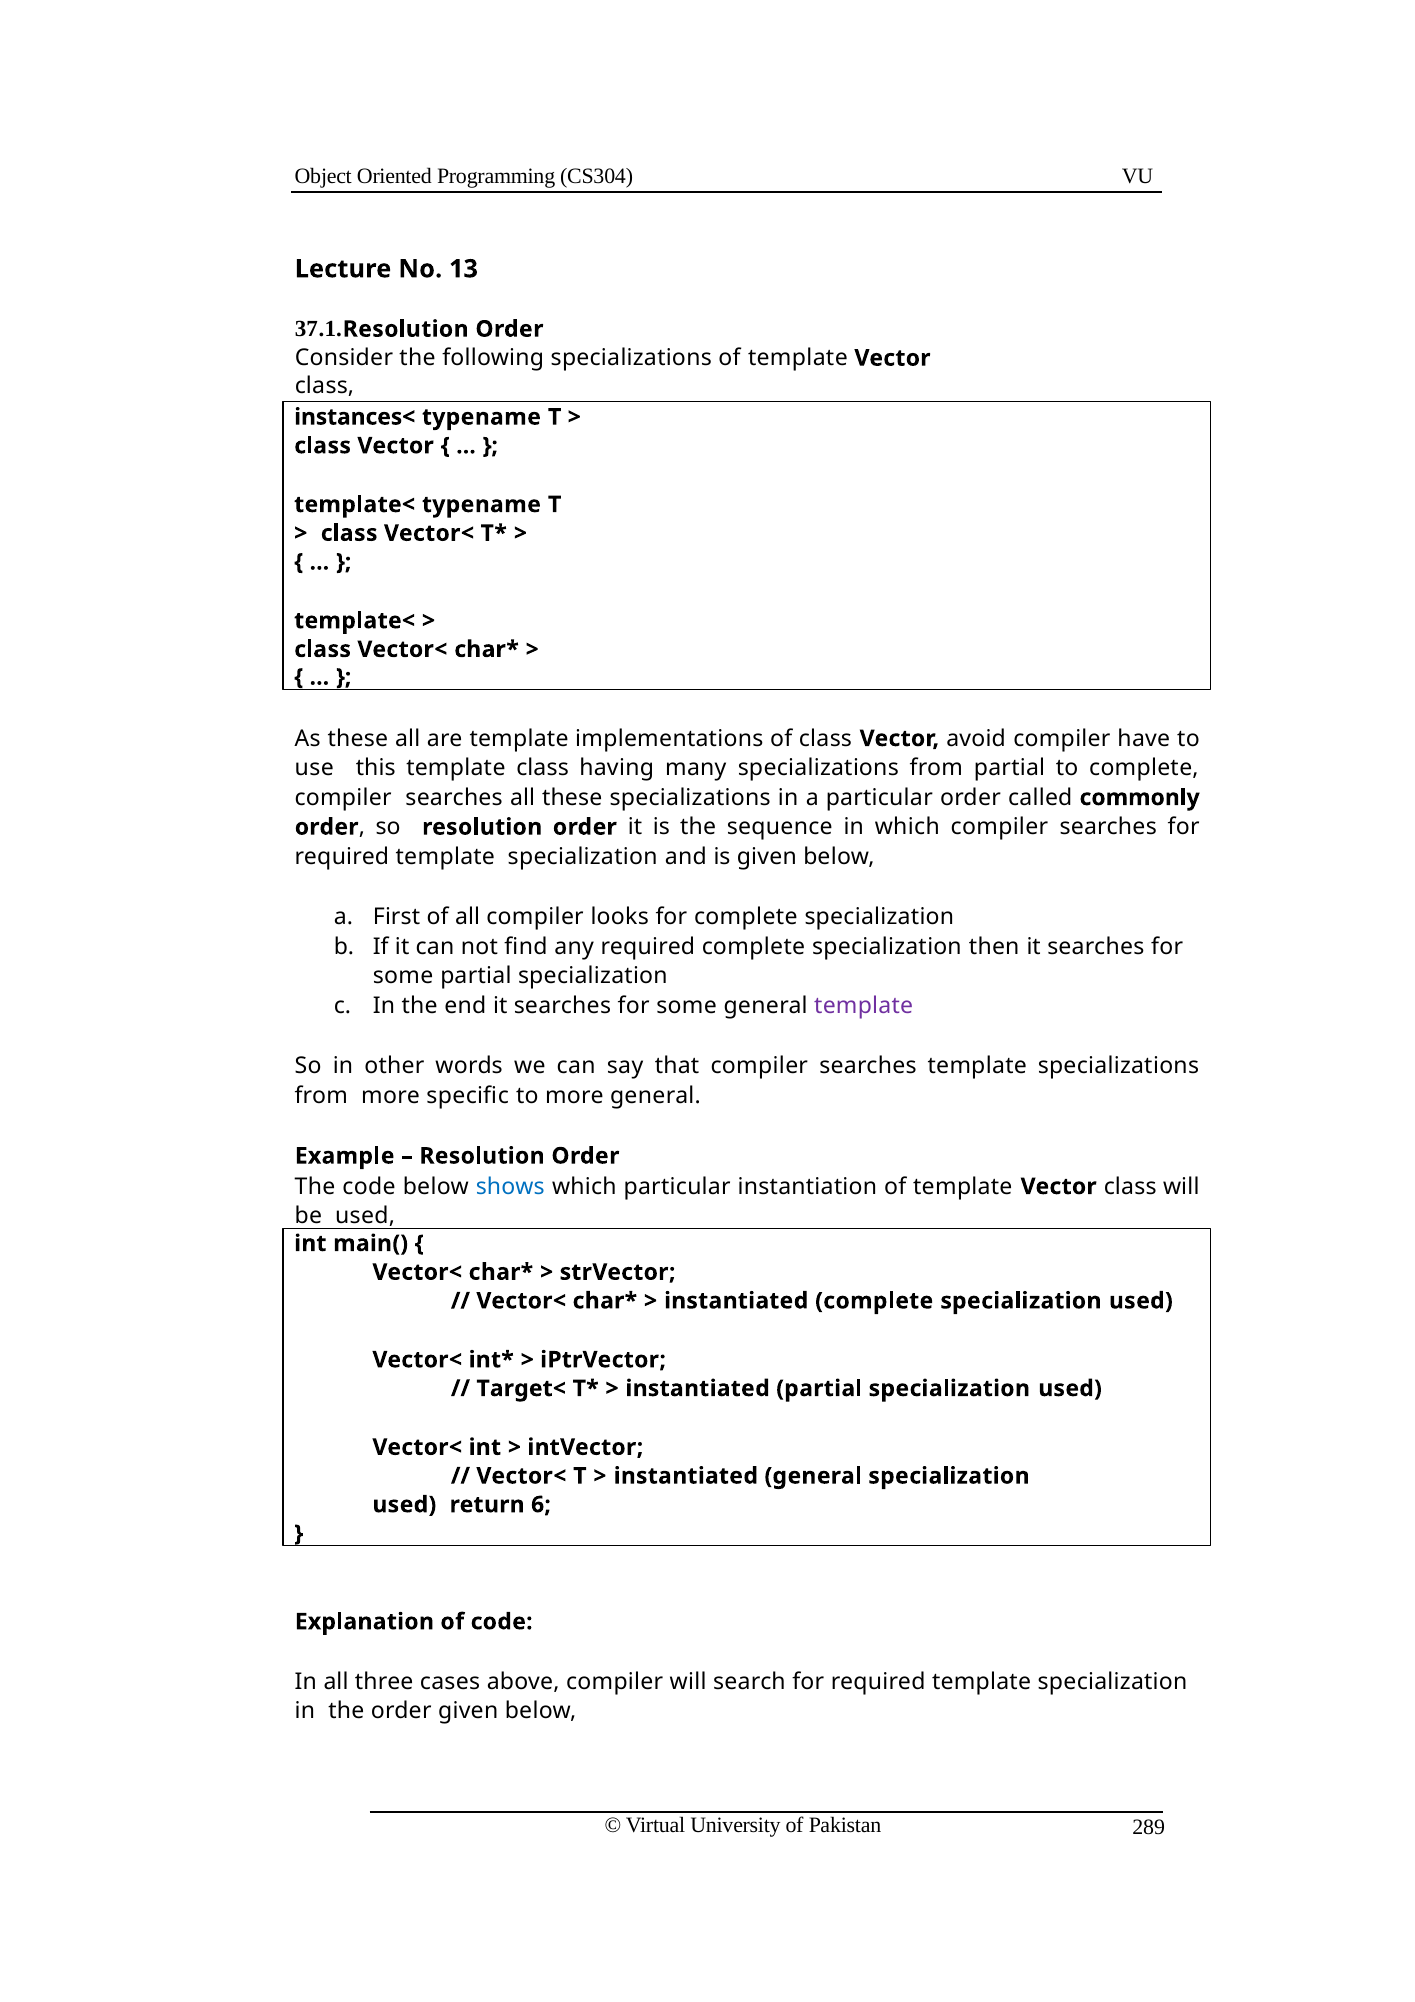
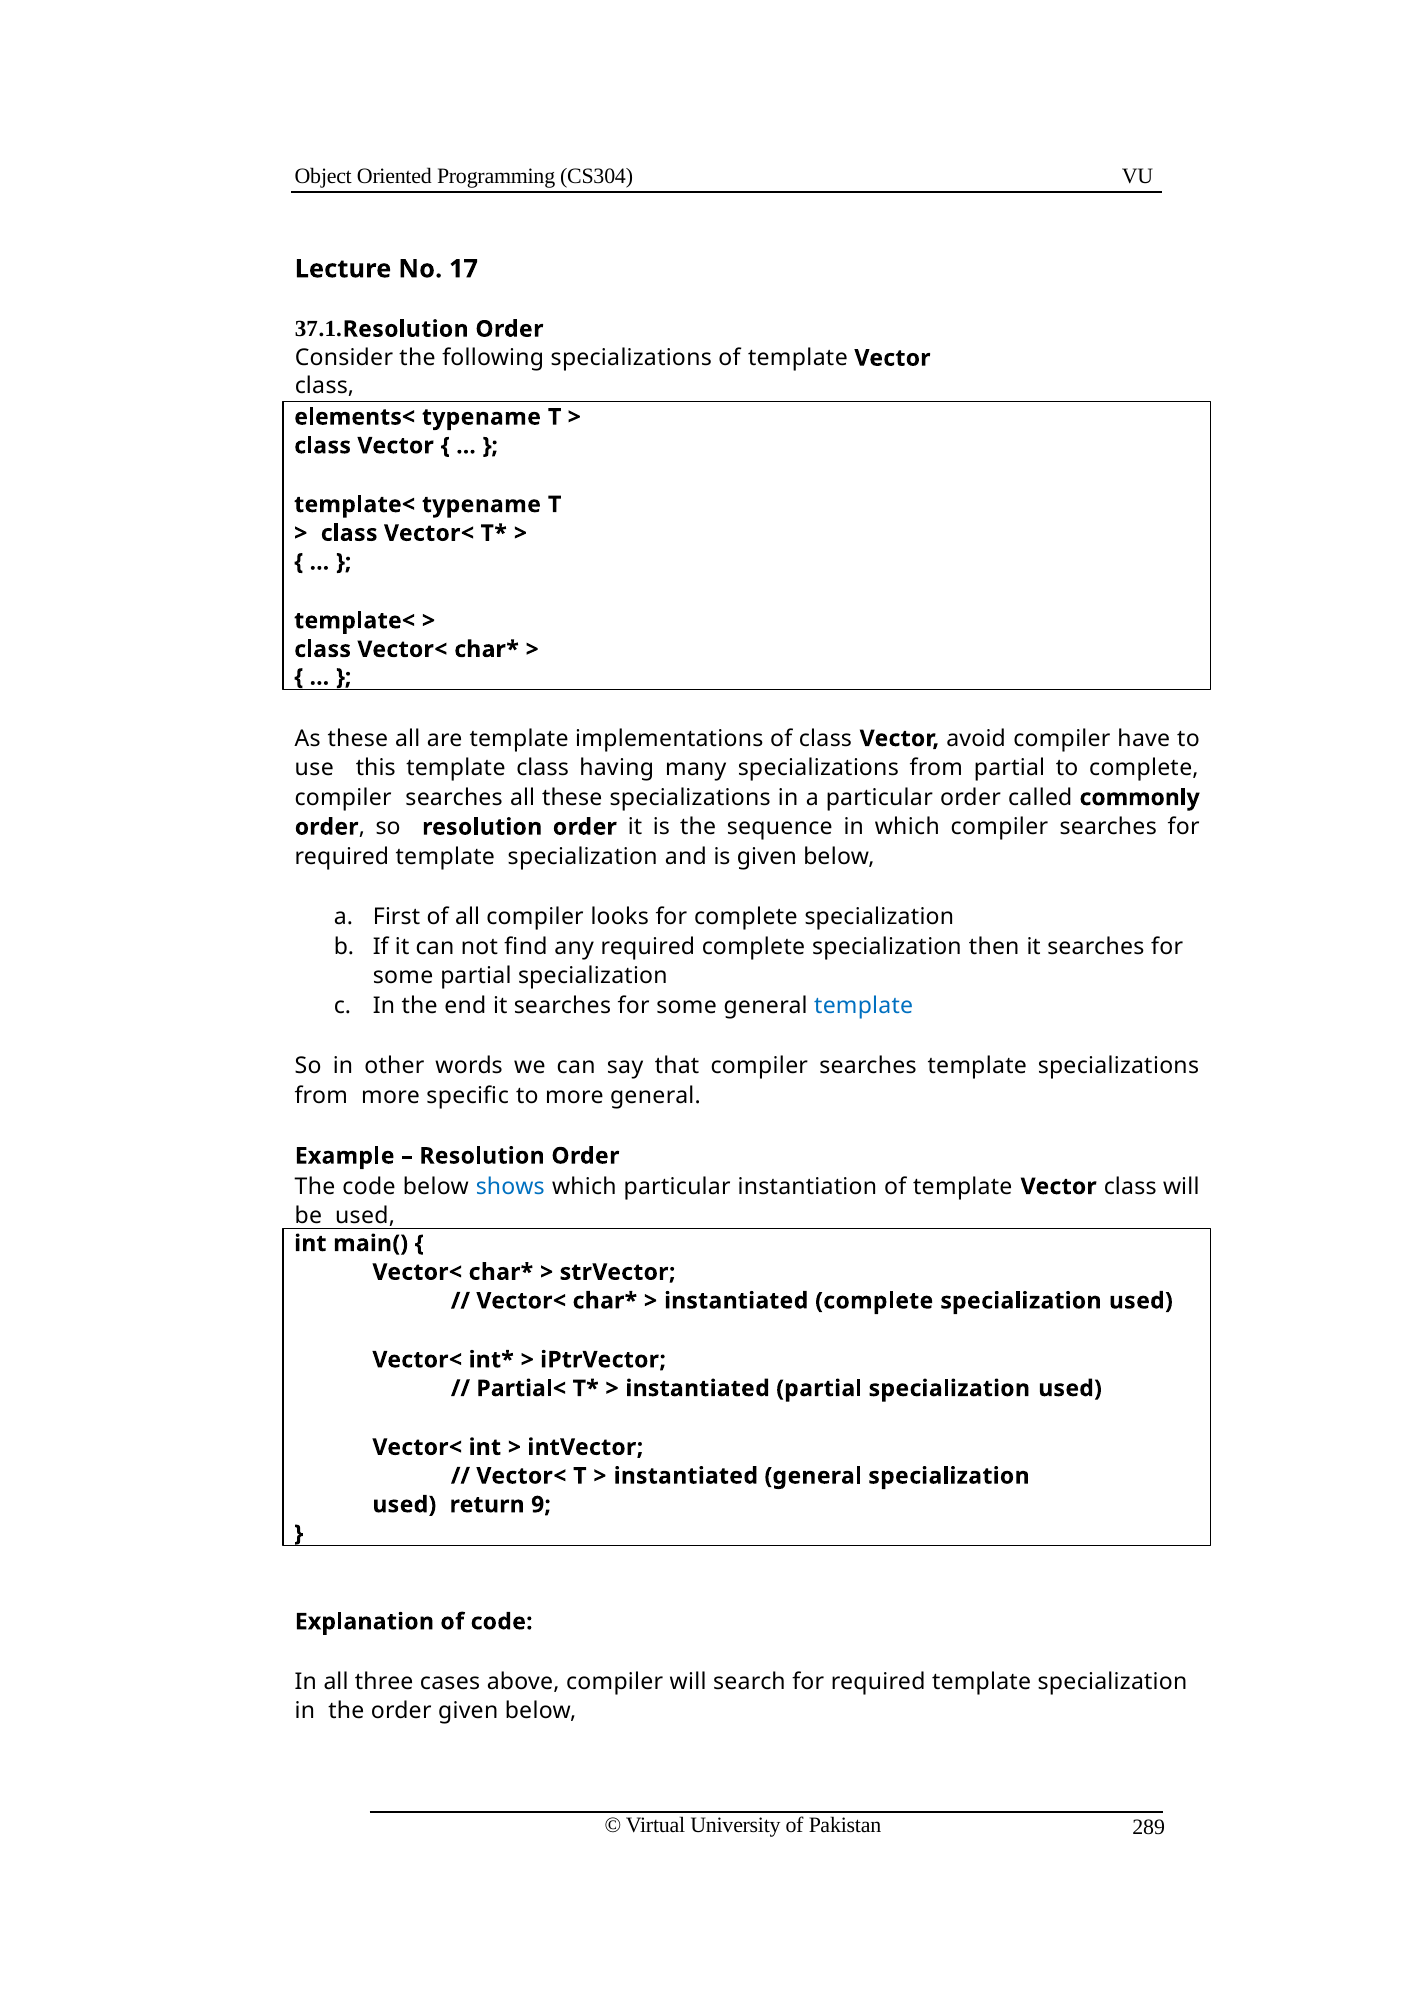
13: 13 -> 17
instances<: instances< -> elements<
template at (864, 1006) colour: purple -> blue
Target<: Target< -> Partial<
6: 6 -> 9
